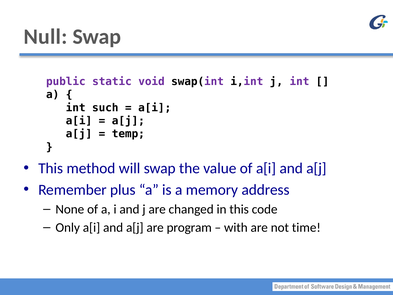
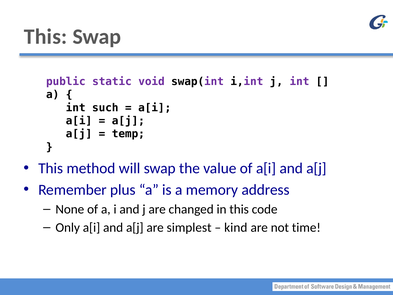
Null at (45, 37): Null -> This
program: program -> simplest
with: with -> kind
